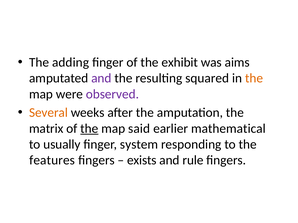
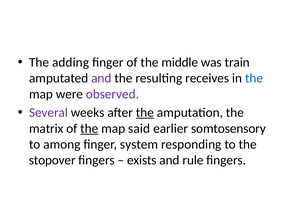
exhibit: exhibit -> middle
aims: aims -> train
squared: squared -> receives
the at (254, 78) colour: orange -> blue
Several colour: orange -> purple
the at (145, 113) underline: none -> present
mathematical: mathematical -> somtosensory
usually: usually -> among
features: features -> stopover
